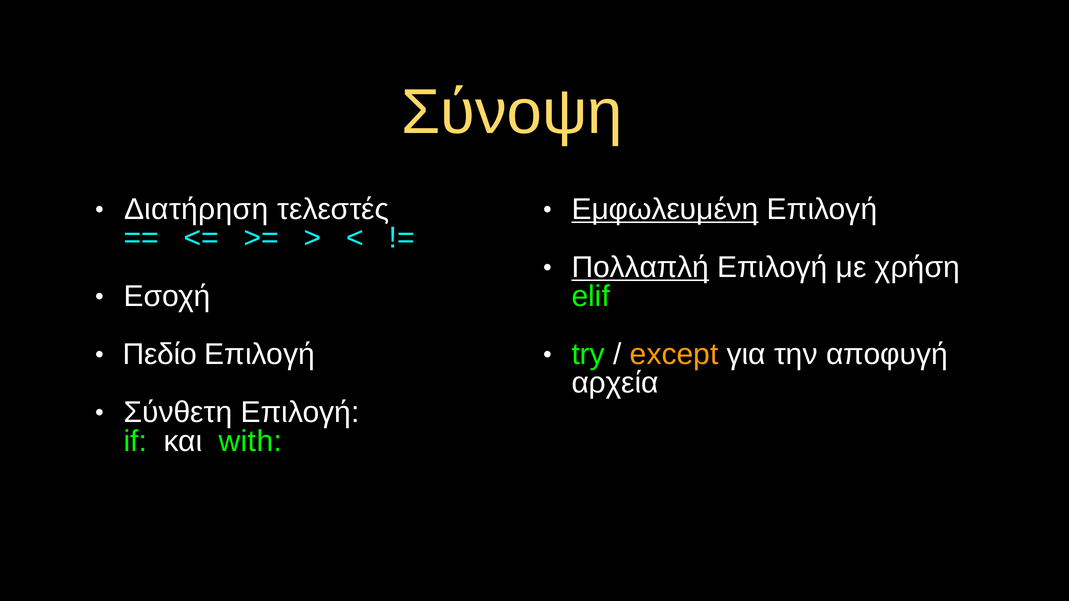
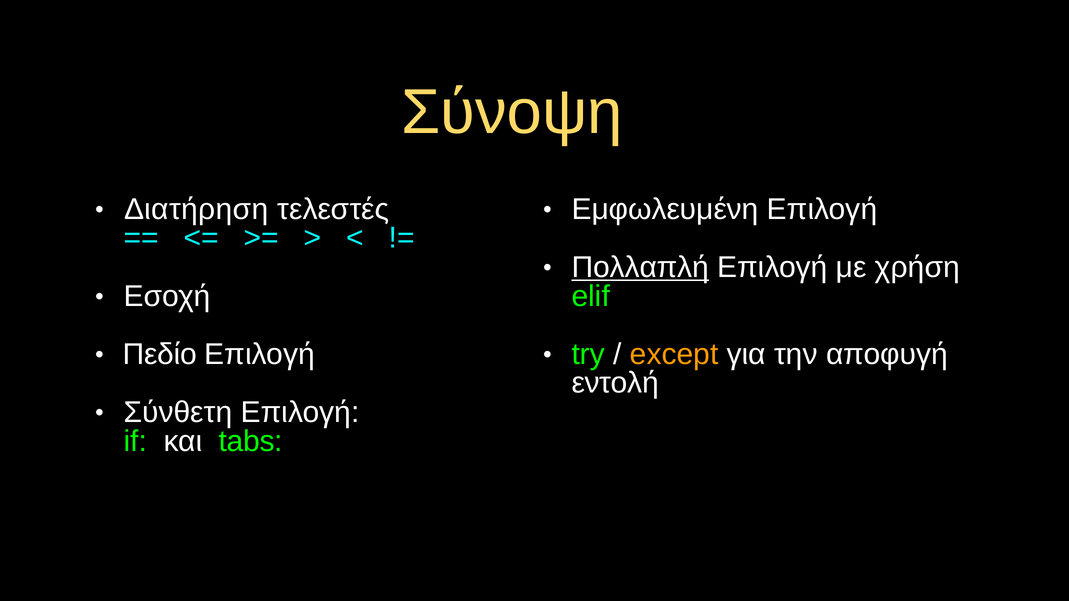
Εμφωλευμένη underline: present -> none
αρχεία: αρχεία -> εντολή
with: with -> tabs
